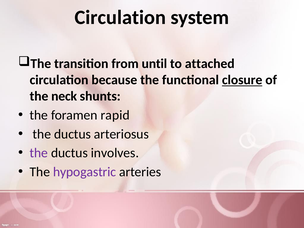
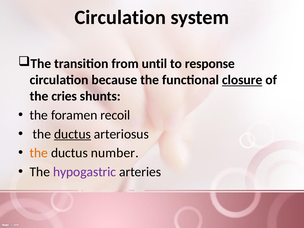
attached: attached -> response
neck: neck -> cries
rapid: rapid -> recoil
ductus at (72, 134) underline: none -> present
the at (39, 153) colour: purple -> orange
involves: involves -> number
